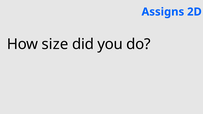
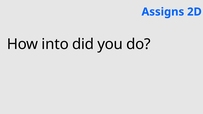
size: size -> into
